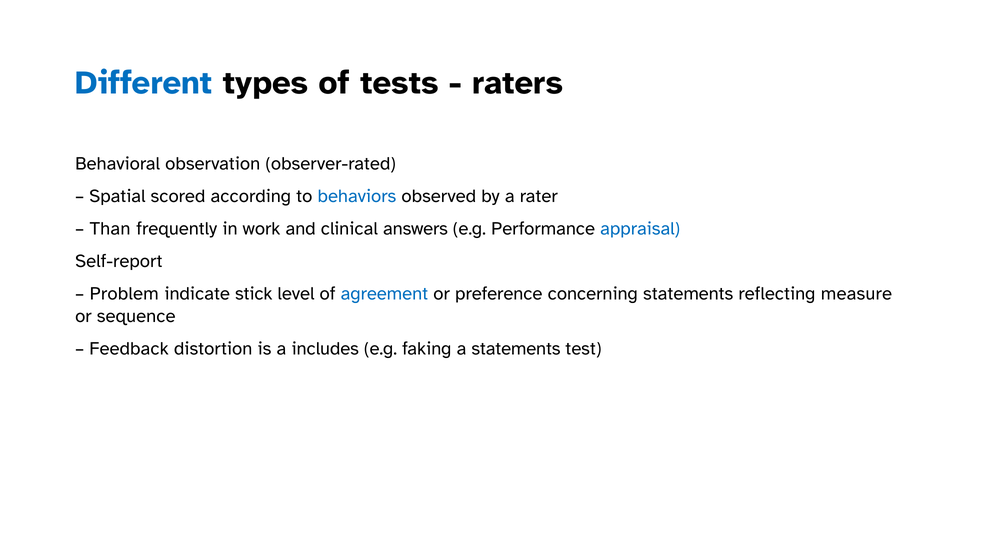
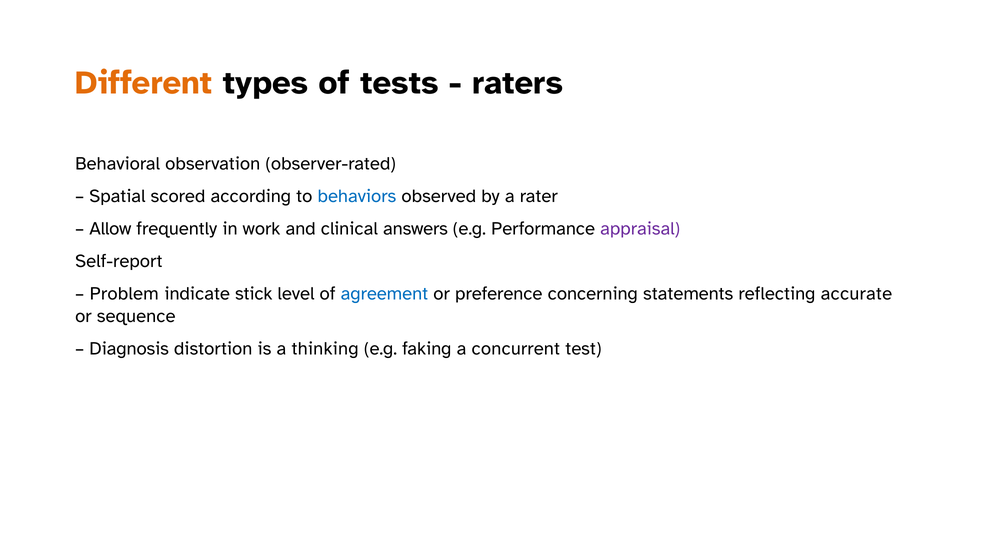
Different colour: blue -> orange
Than: Than -> Allow
appraisal colour: blue -> purple
measure: measure -> accurate
Feedback: Feedback -> Diagnosis
includes: includes -> thinking
a statements: statements -> concurrent
